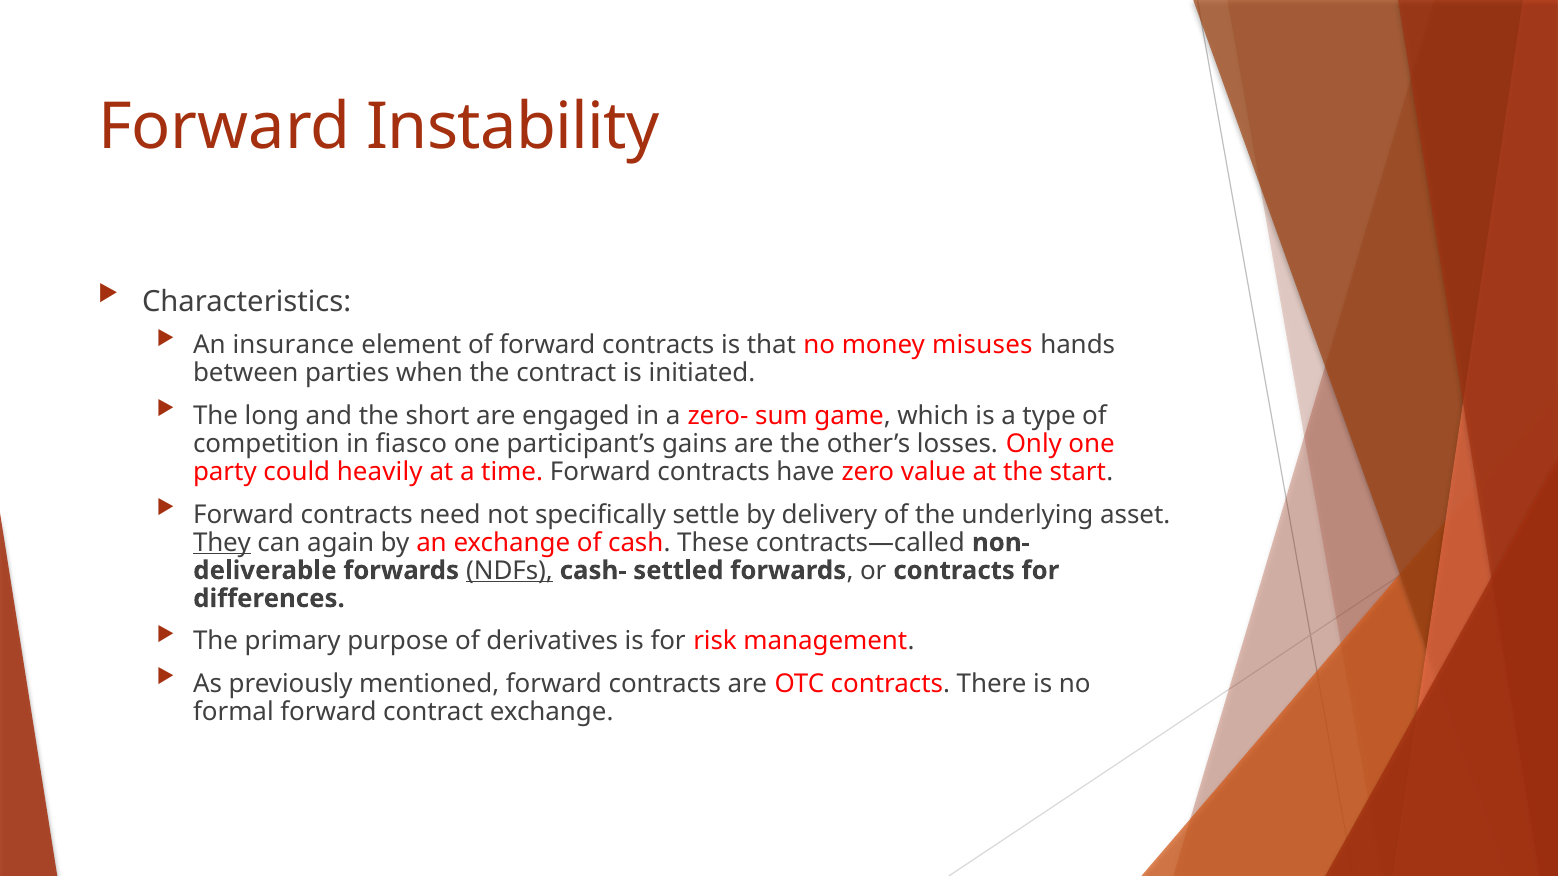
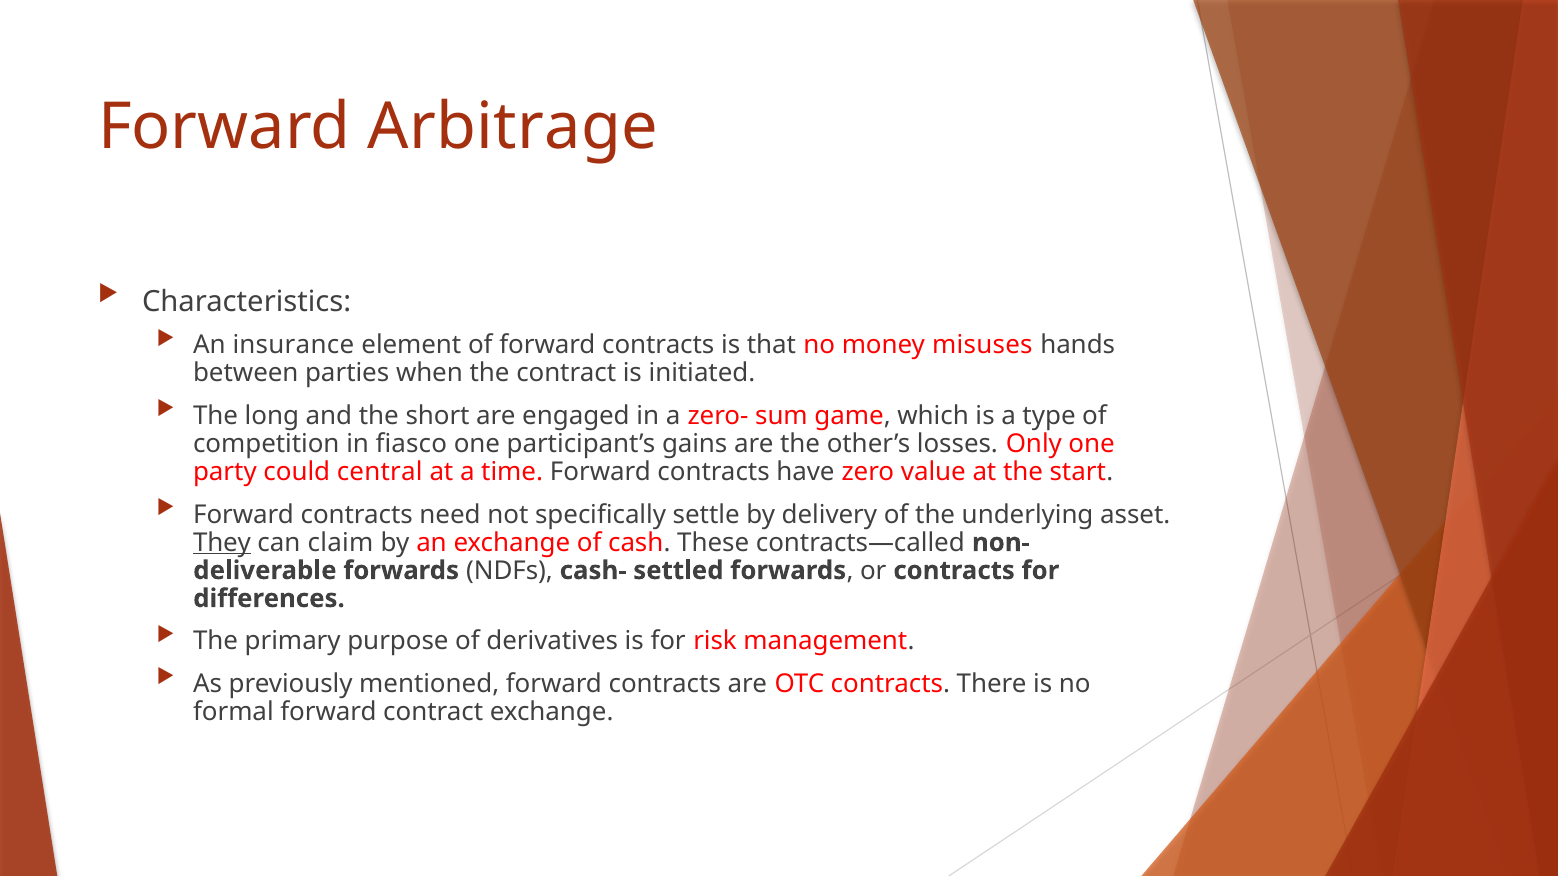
Instability: Instability -> Arbitrage
heavily: heavily -> central
again: again -> claim
NDFs underline: present -> none
